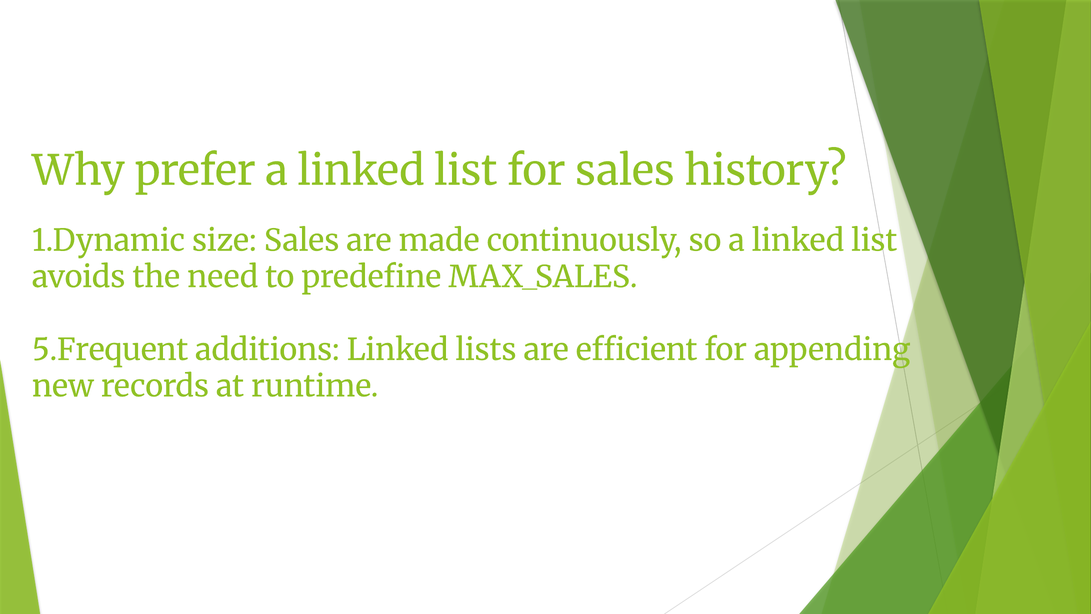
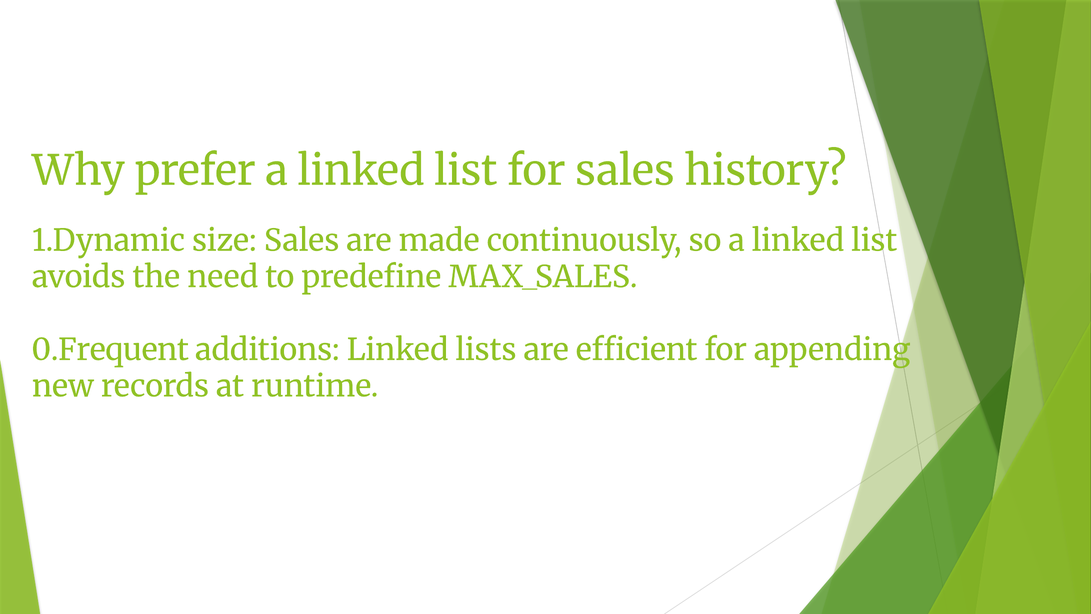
5.Frequent: 5.Frequent -> 0.Frequent
